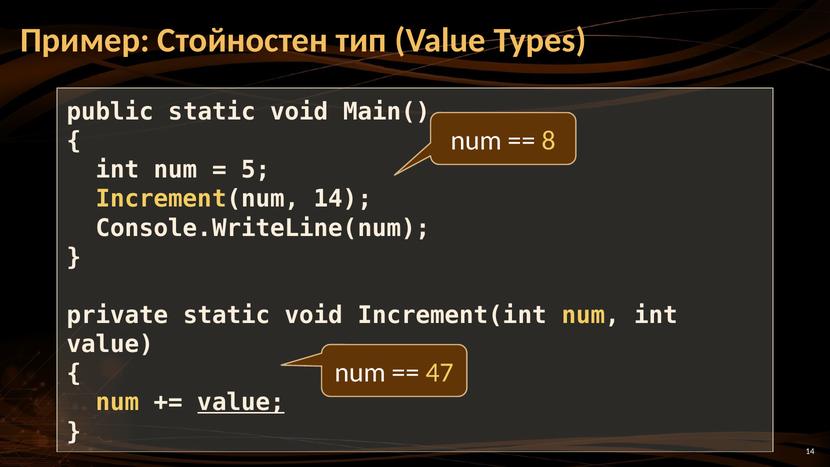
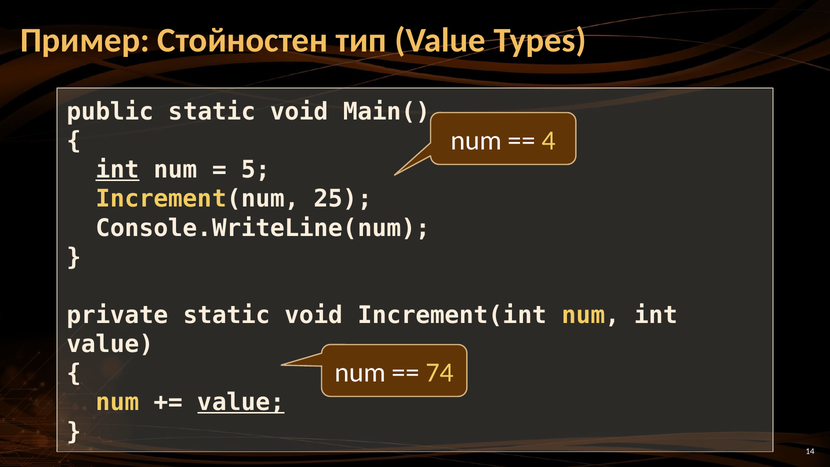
8: 8 -> 4
int at (118, 170) underline: none -> present
Increment(num 14: 14 -> 25
47: 47 -> 74
